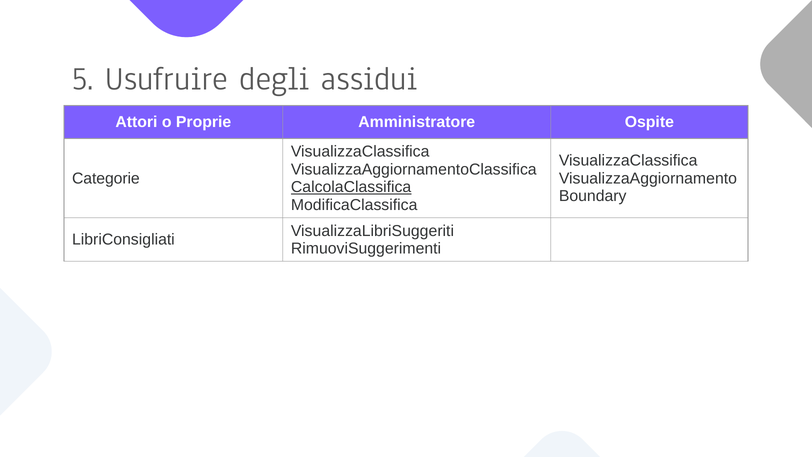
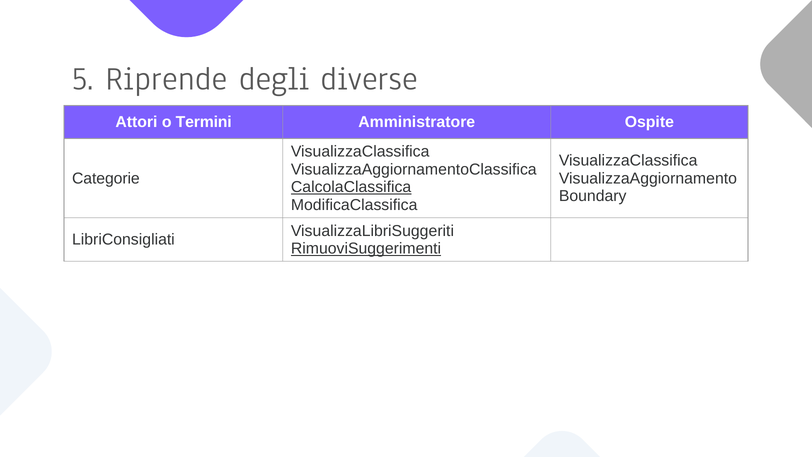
Usufruire: Usufruire -> Riprende
assidui: assidui -> diverse
Proprie: Proprie -> Termini
RimuoviSuggerimenti underline: none -> present
